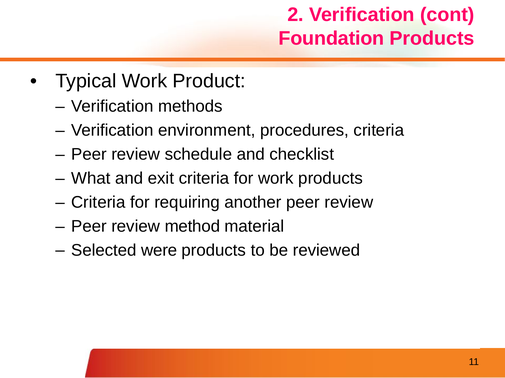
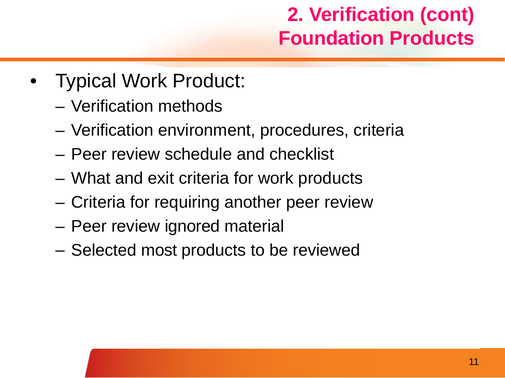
method: method -> ignored
were: were -> most
